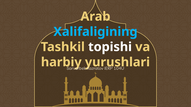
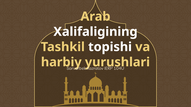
Xalifaligining colour: light blue -> white
